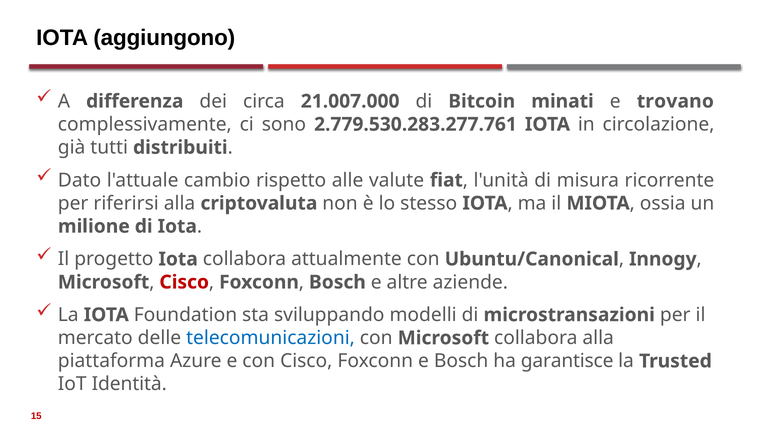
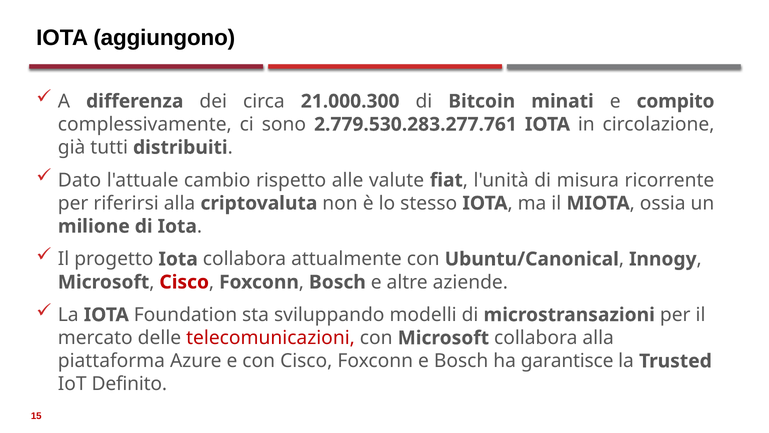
21.007.000: 21.007.000 -> 21.000.300
trovano: trovano -> compito
telecomunicazioni colour: blue -> red
Identità: Identità -> Definito
